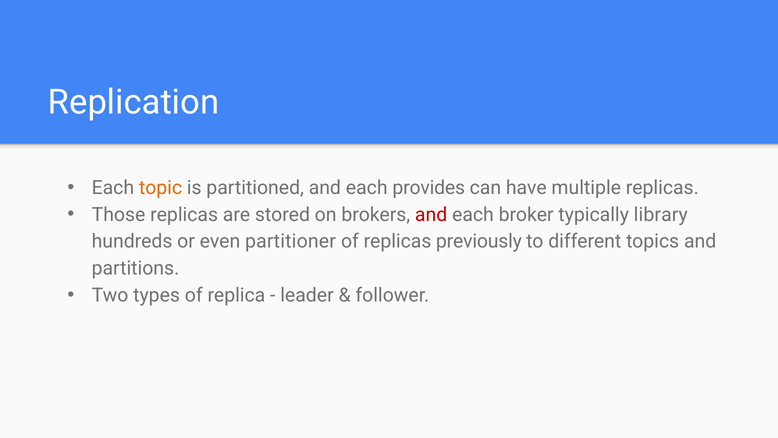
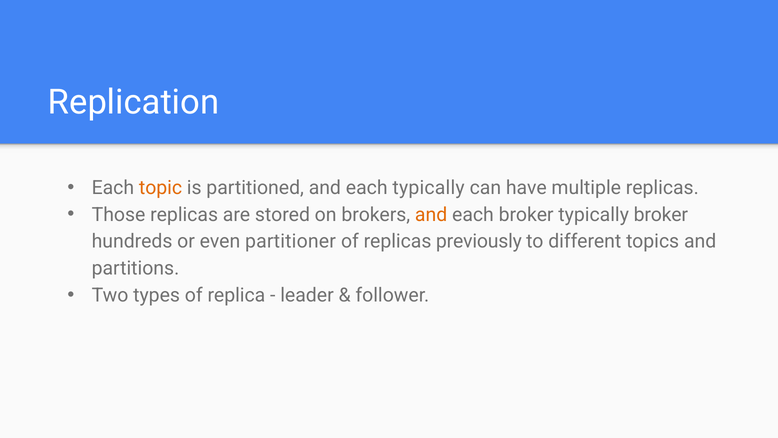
each provides: provides -> typically
and at (431, 214) colour: red -> orange
typically library: library -> broker
